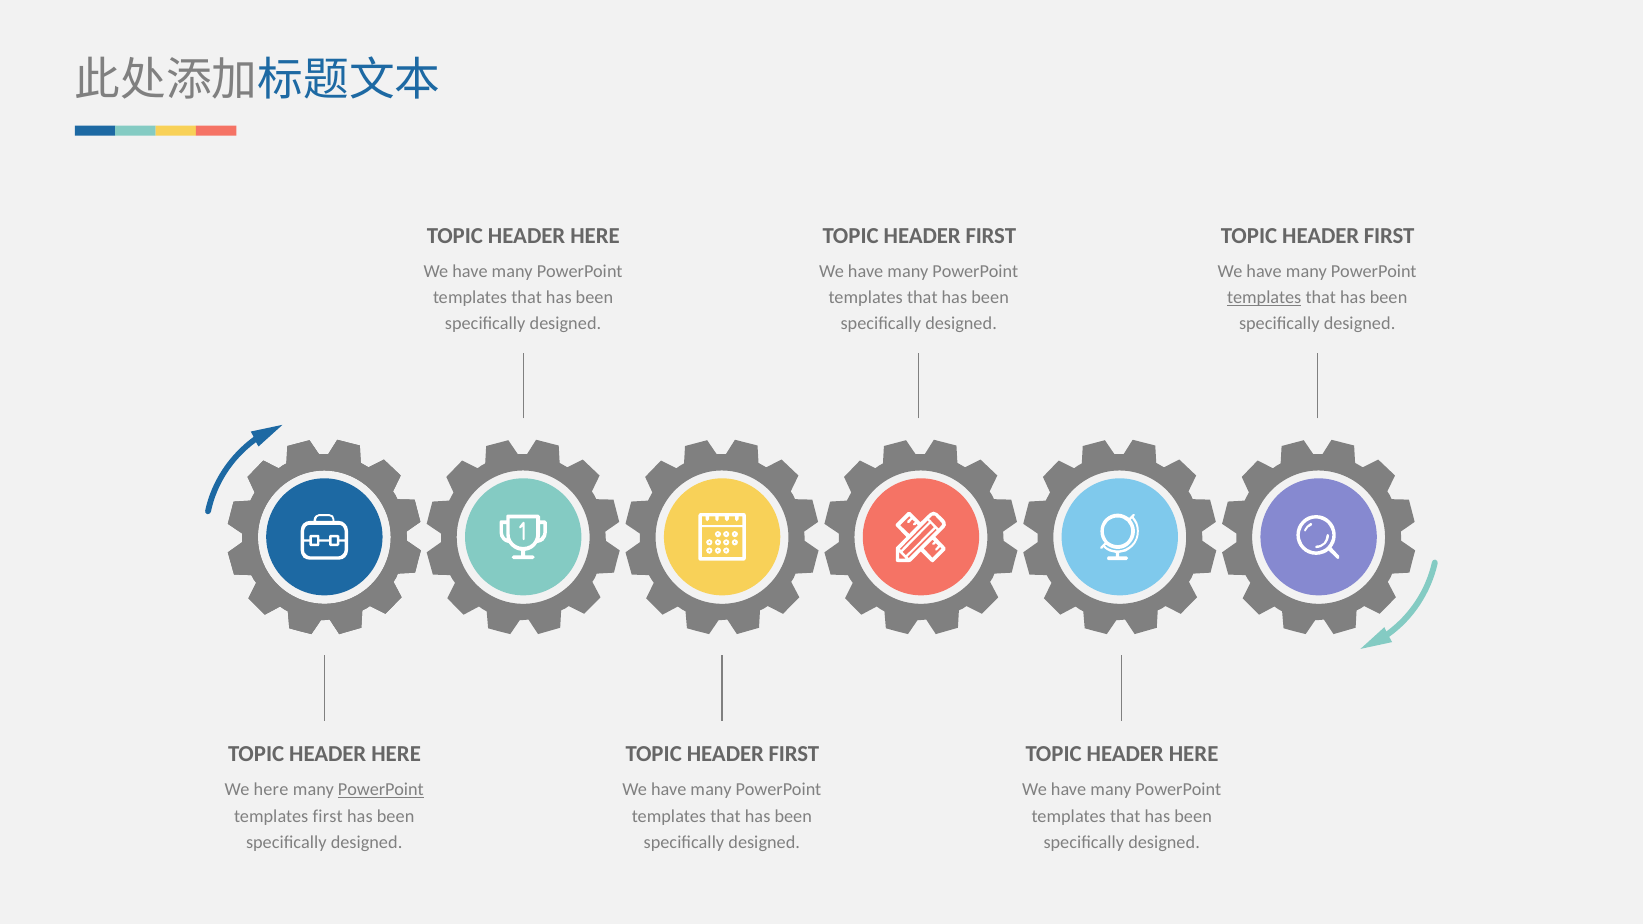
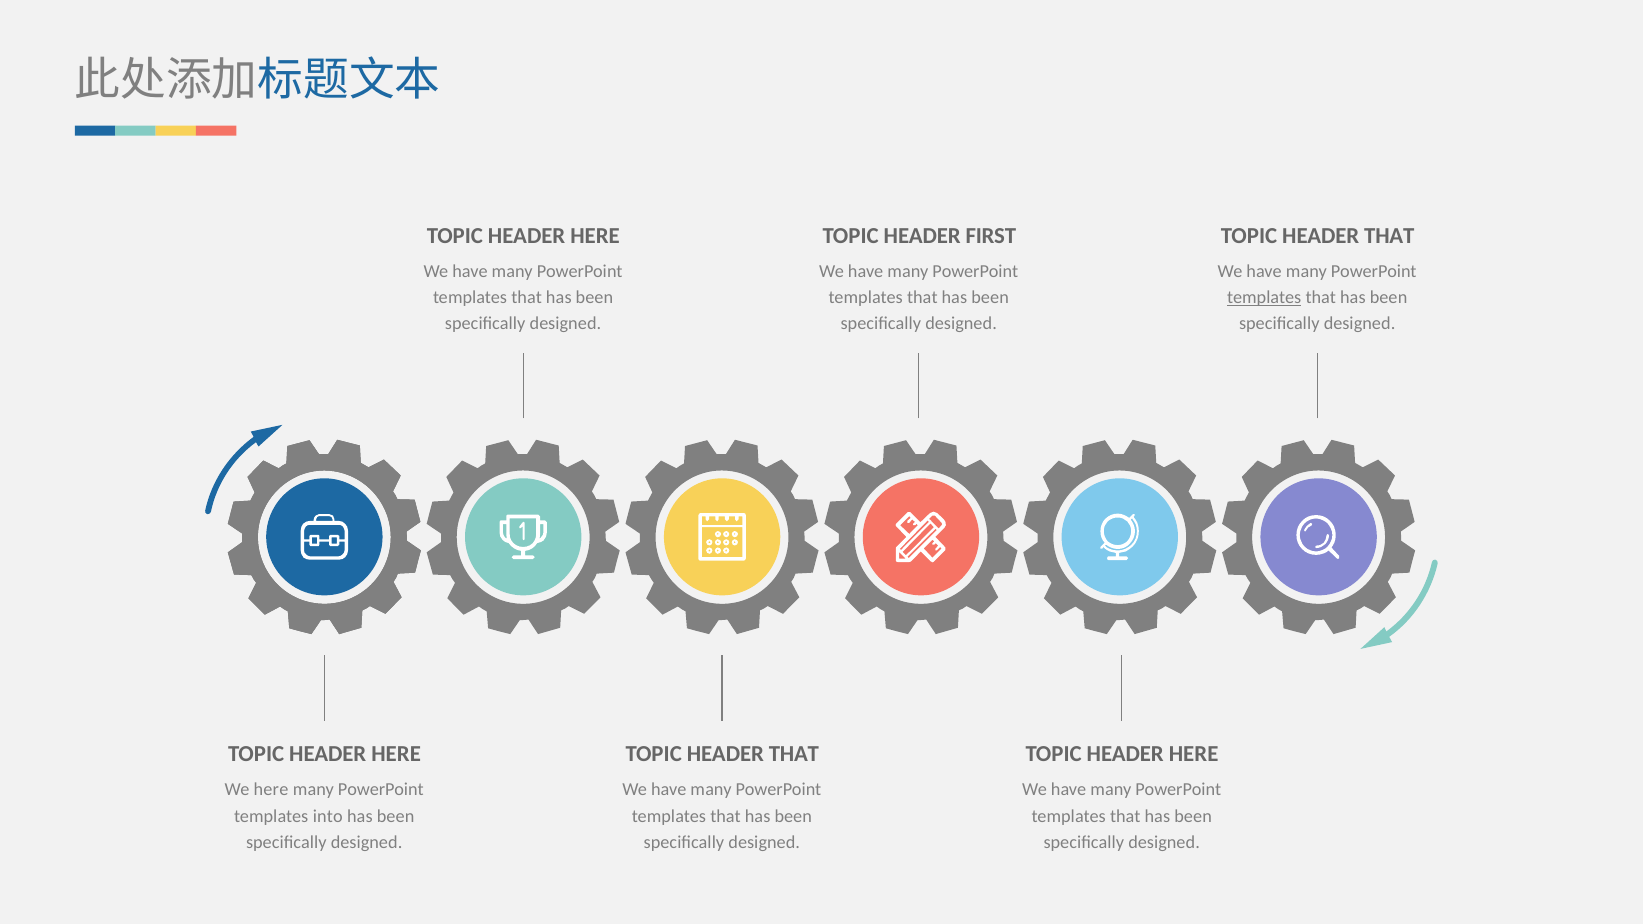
FIRST at (1389, 236): FIRST -> THAT
FIRST at (794, 755): FIRST -> THAT
PowerPoint at (381, 790) underline: present -> none
templates first: first -> into
